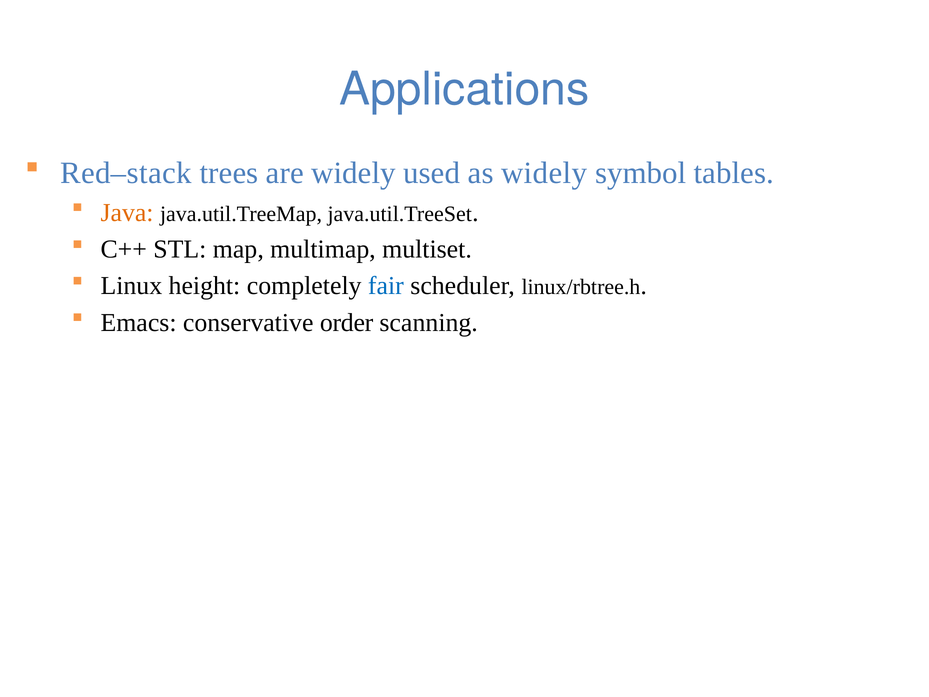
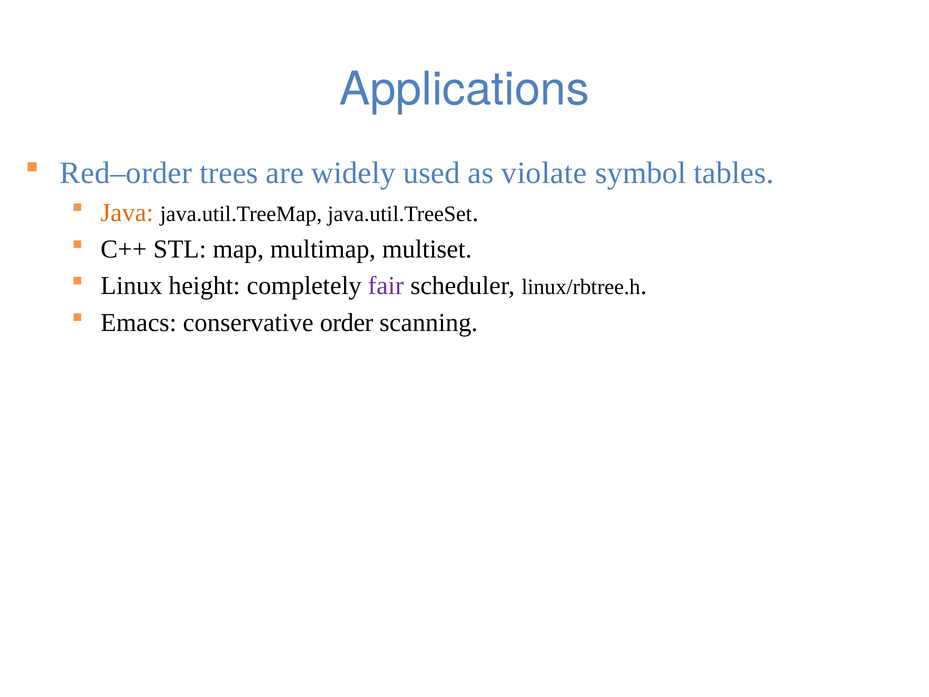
Red–stack: Red–stack -> Red–order
as widely: widely -> violate
fair colour: blue -> purple
